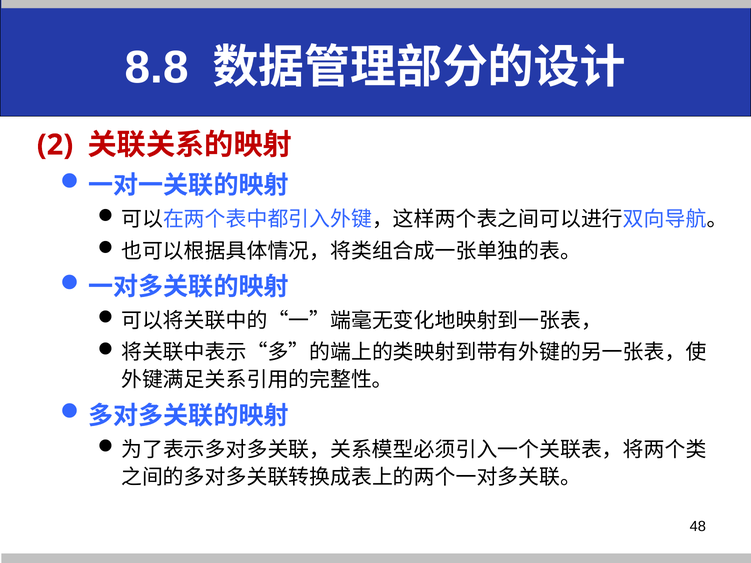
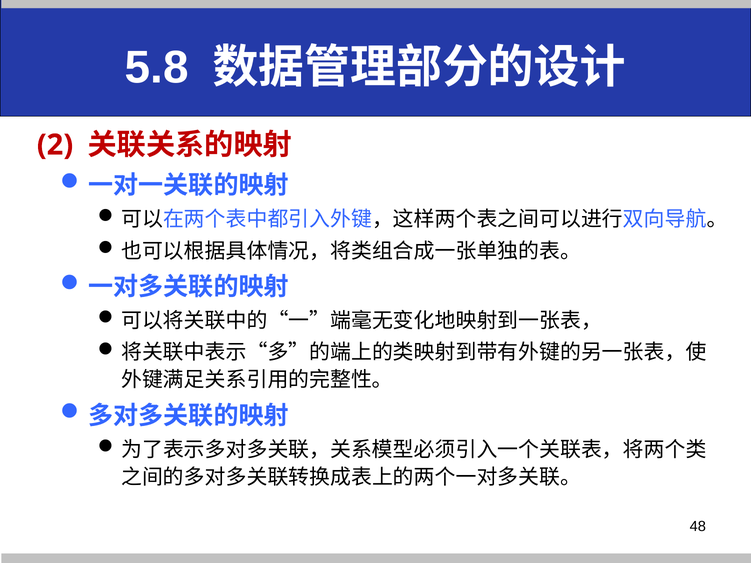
8.8: 8.8 -> 5.8
